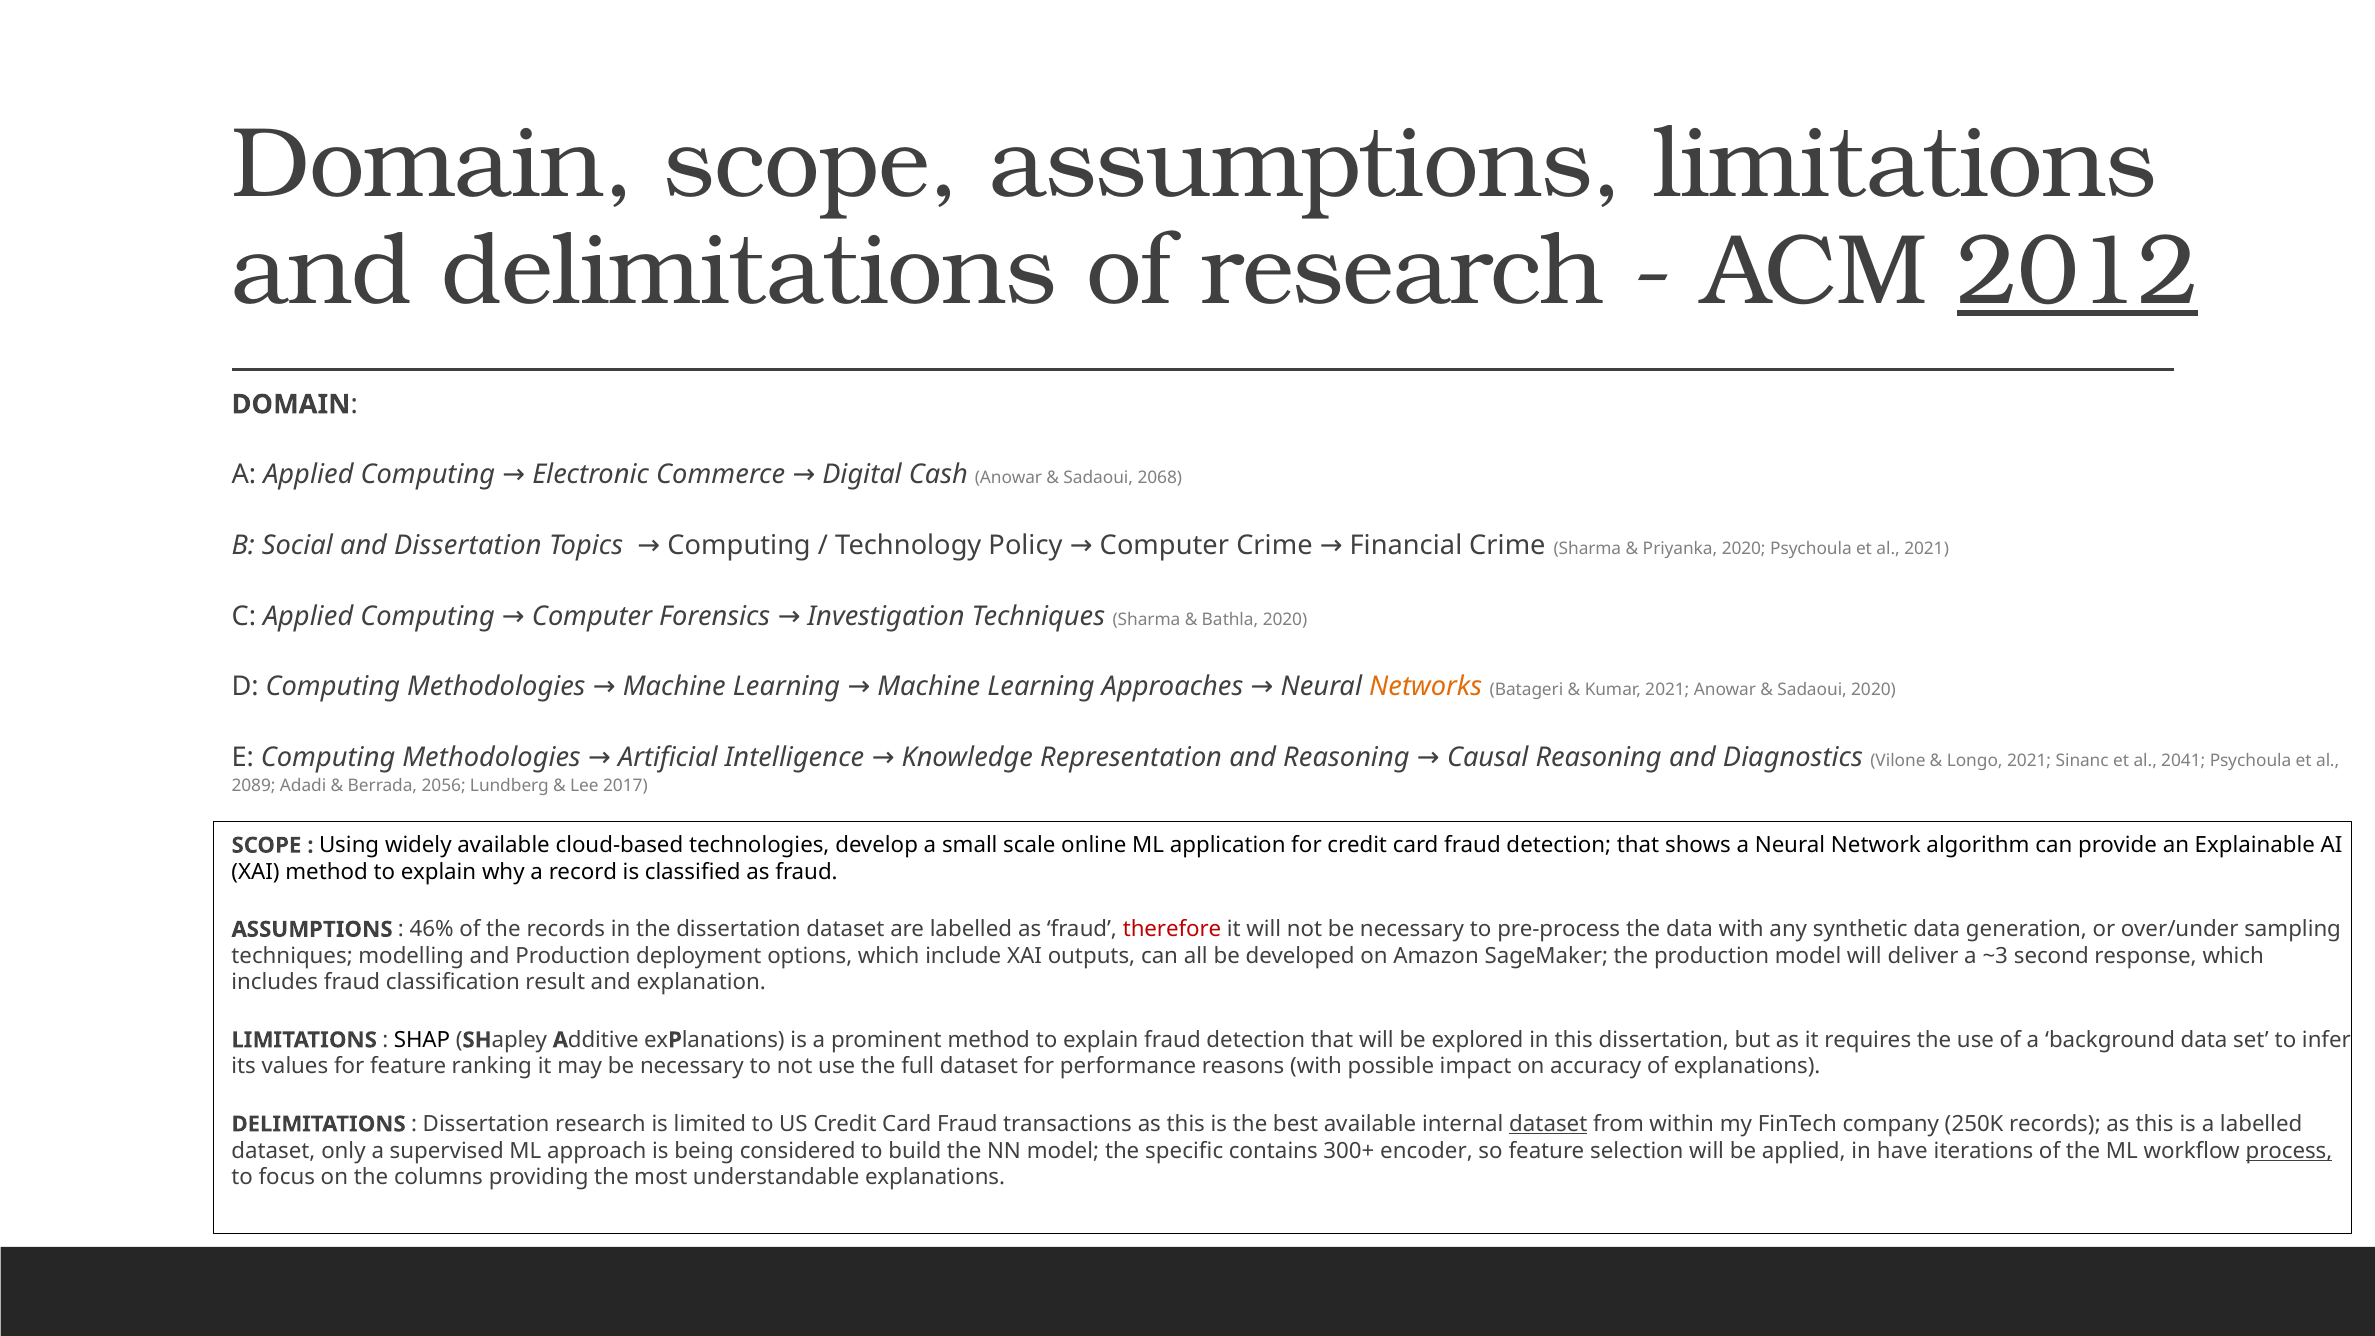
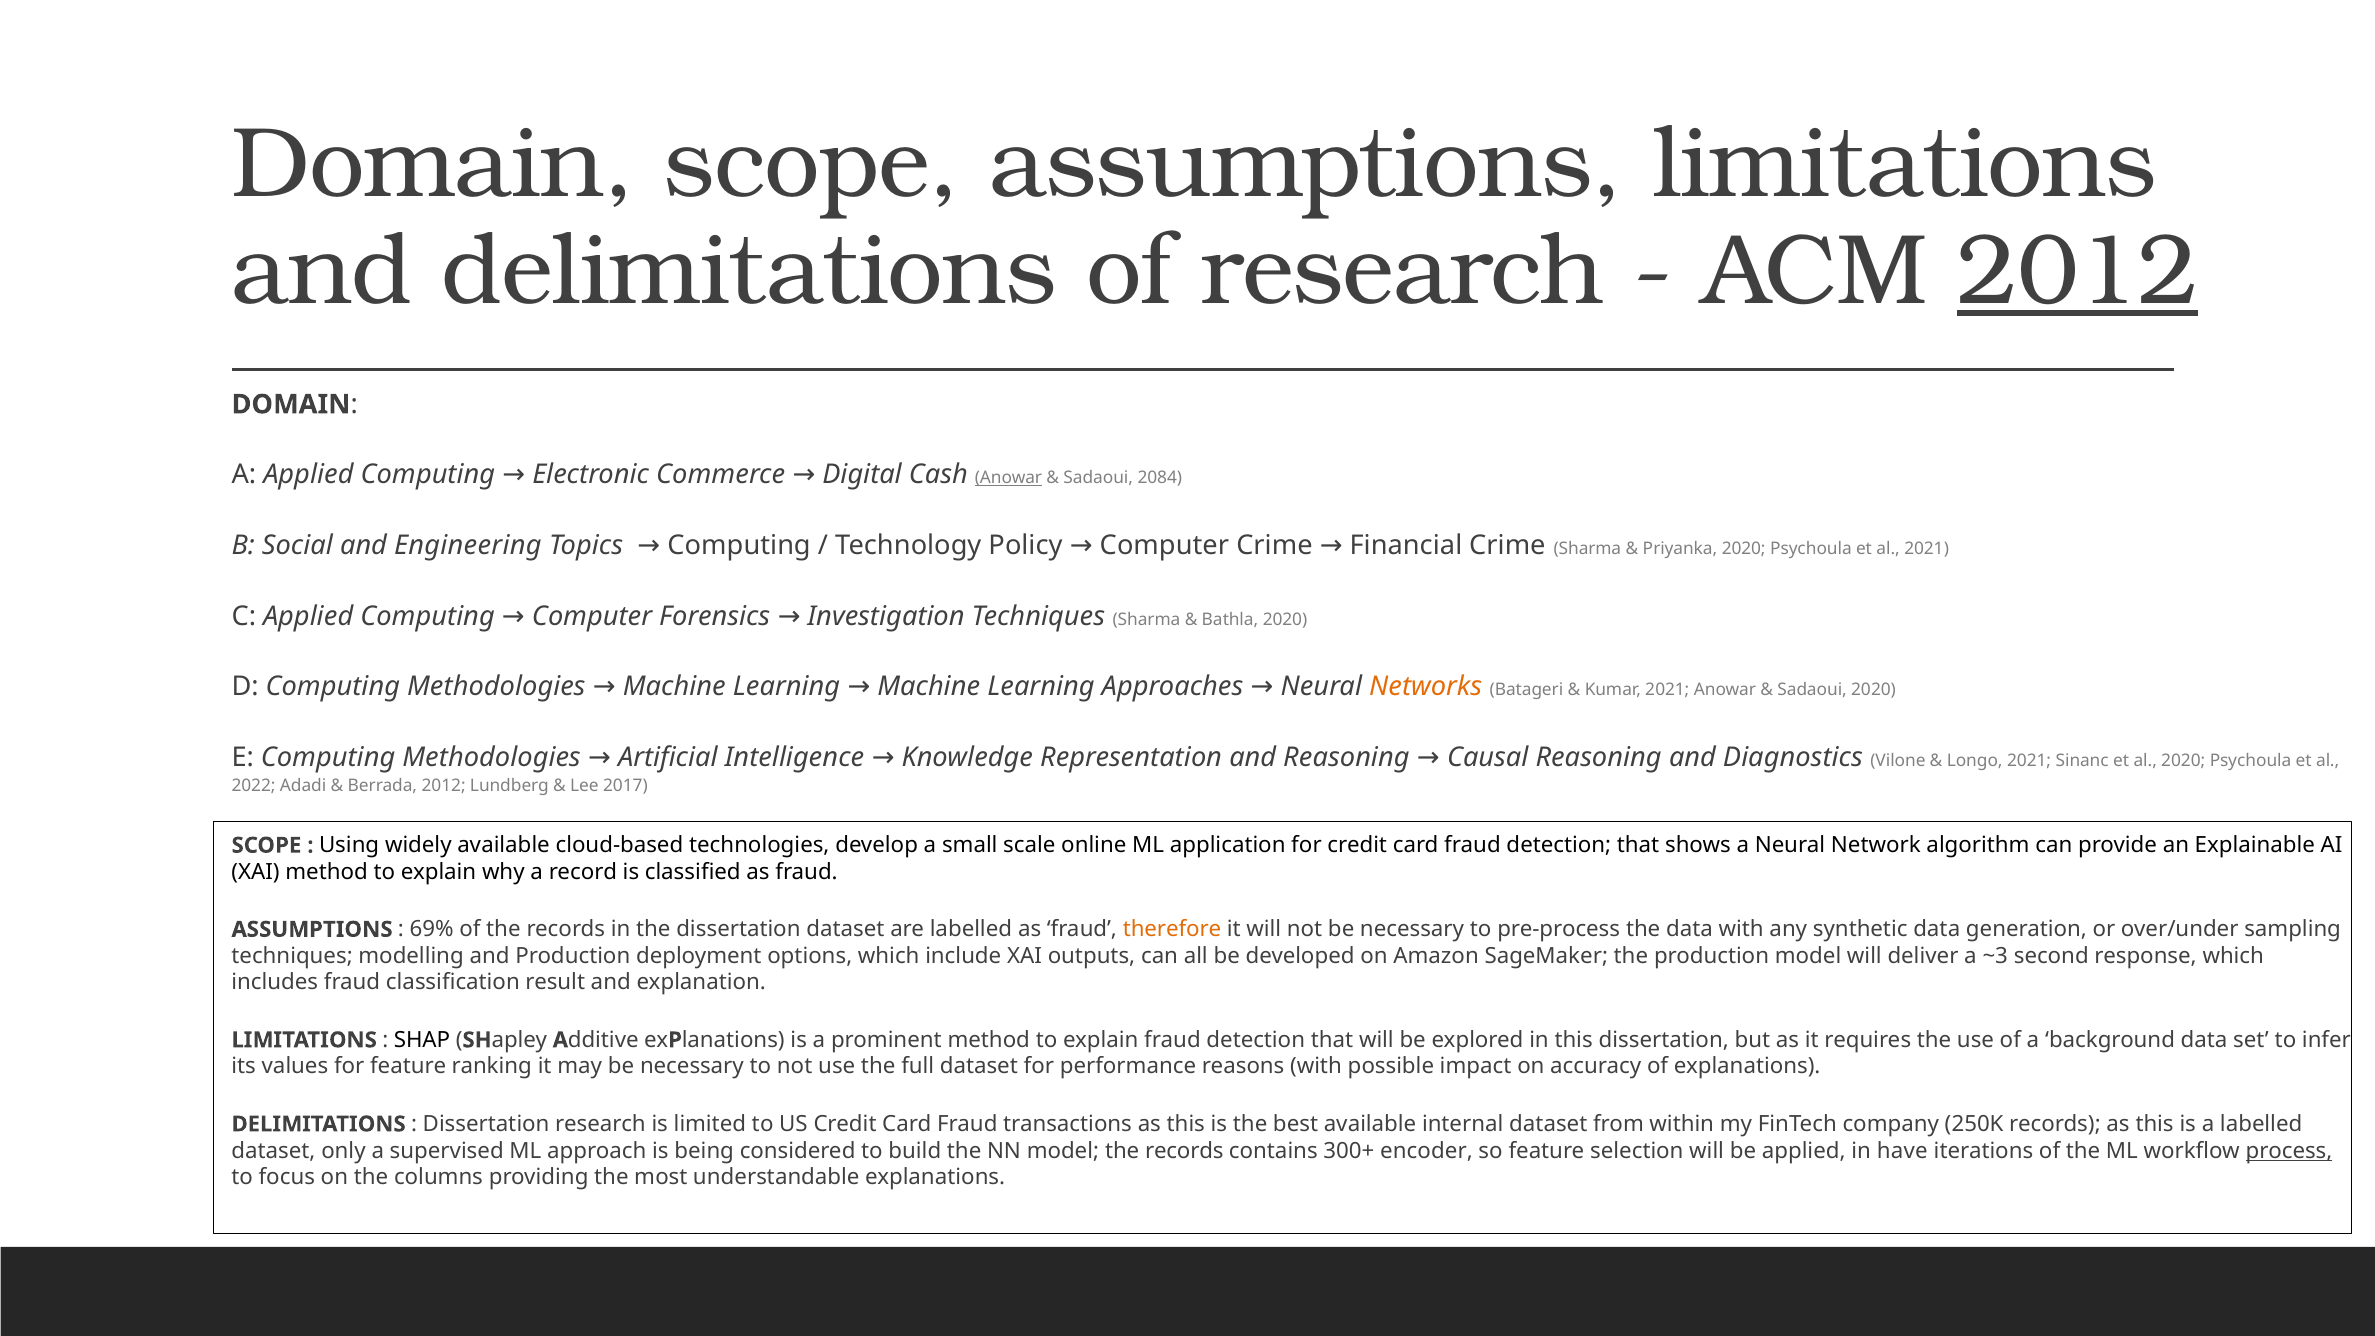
Anowar at (1009, 478) underline: none -> present
2068: 2068 -> 2084
and Dissertation: Dissertation -> Engineering
al 2041: 2041 -> 2020
2089: 2089 -> 2022
Berrada 2056: 2056 -> 2012
46%: 46% -> 69%
therefore colour: red -> orange
dataset at (1548, 1124) underline: present -> none
model the specific: specific -> records
